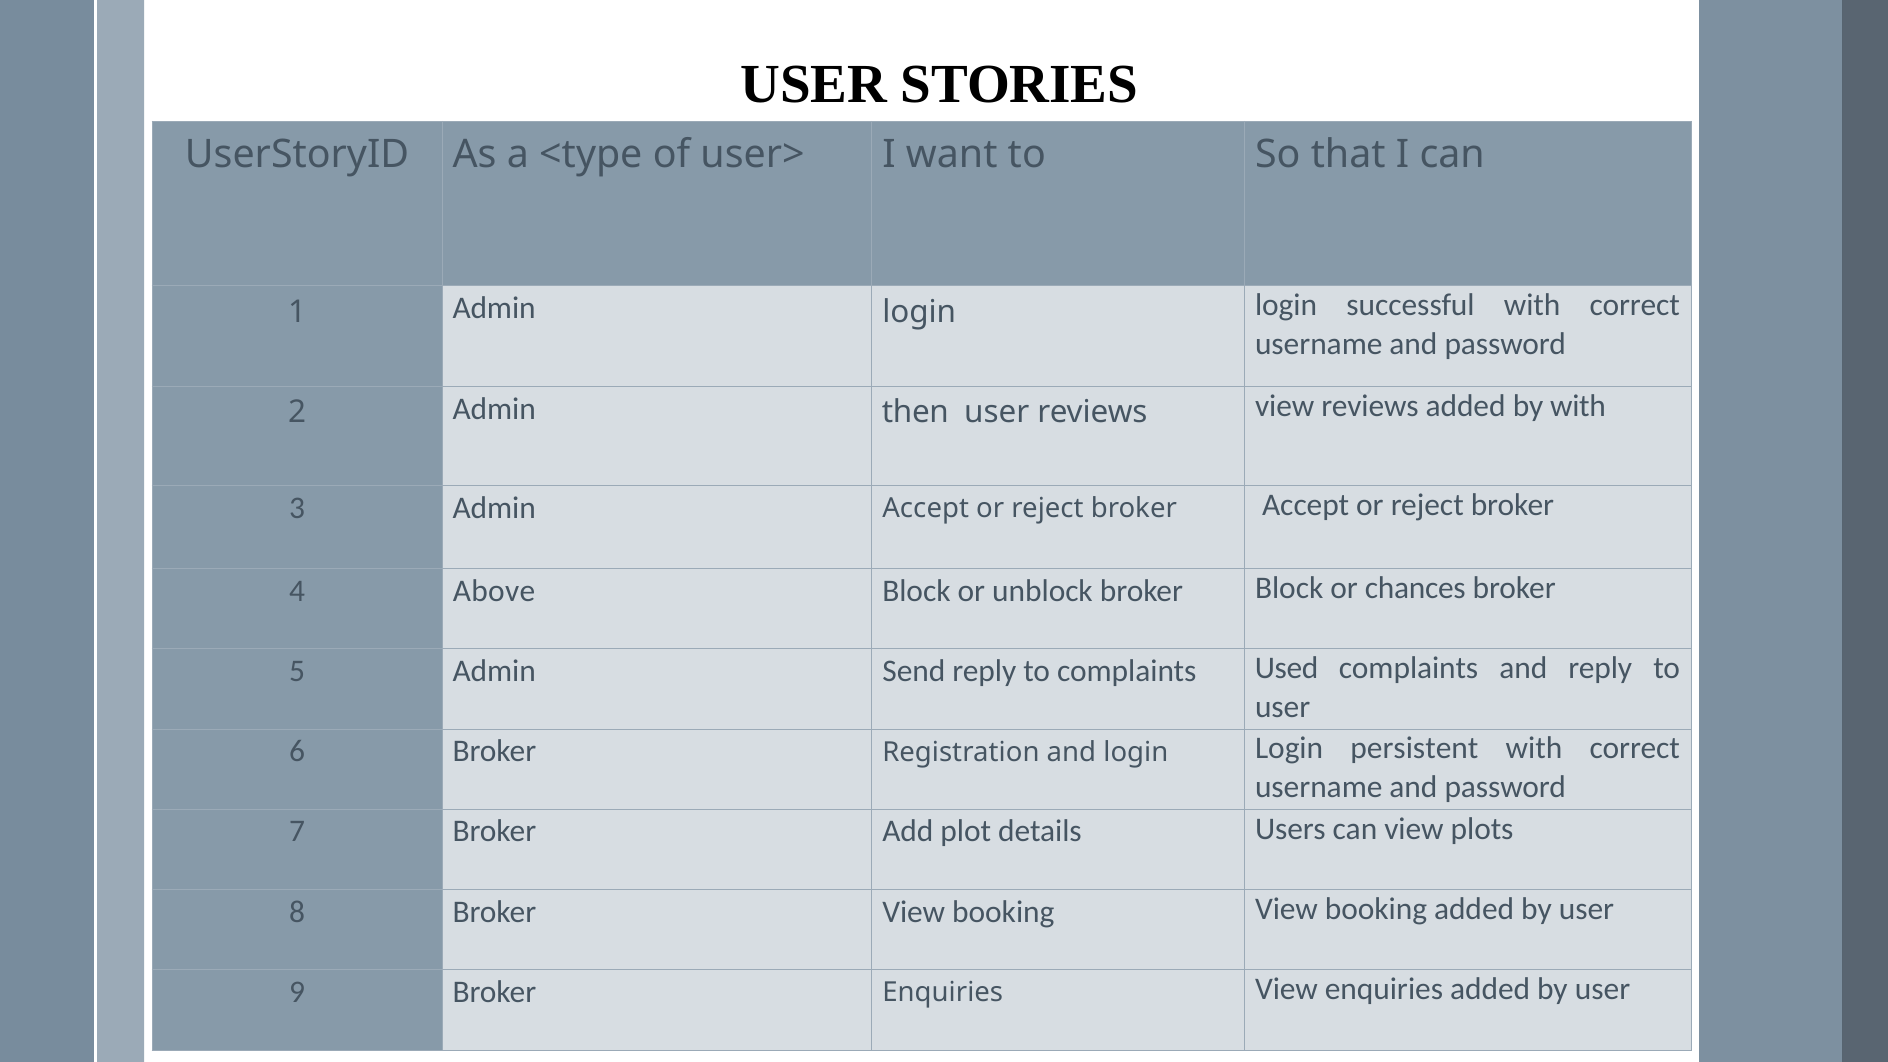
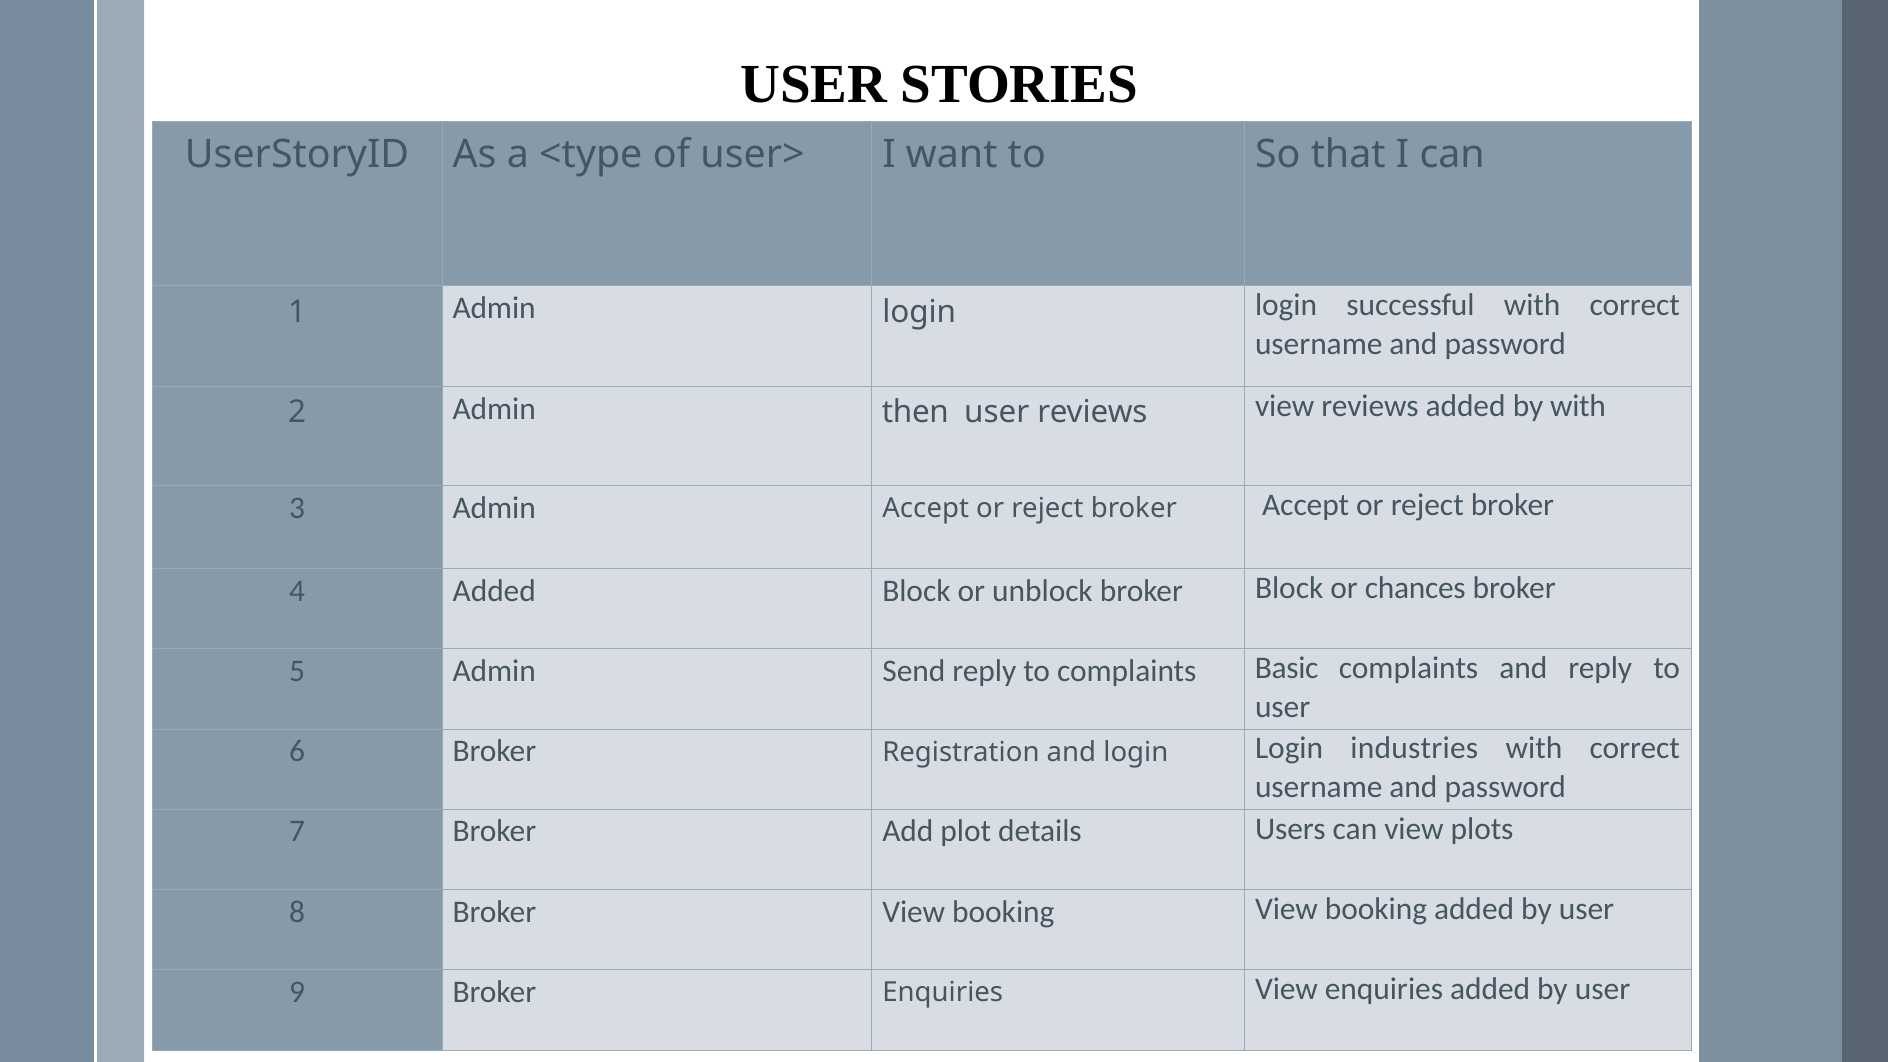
4 Above: Above -> Added
Used: Used -> Basic
persistent: persistent -> industries
